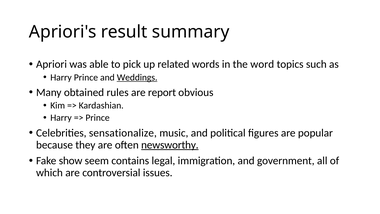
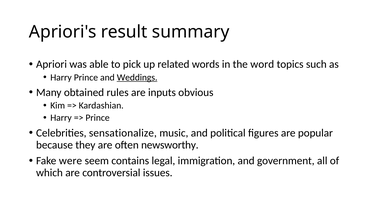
report: report -> inputs
newsworthy underline: present -> none
show: show -> were
